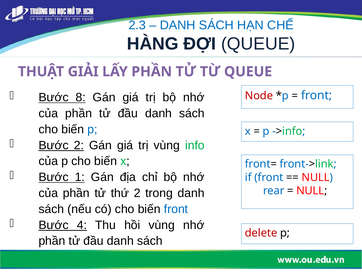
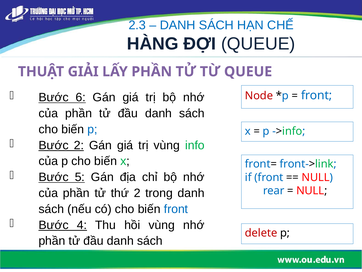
8: 8 -> 6
1: 1 -> 5
